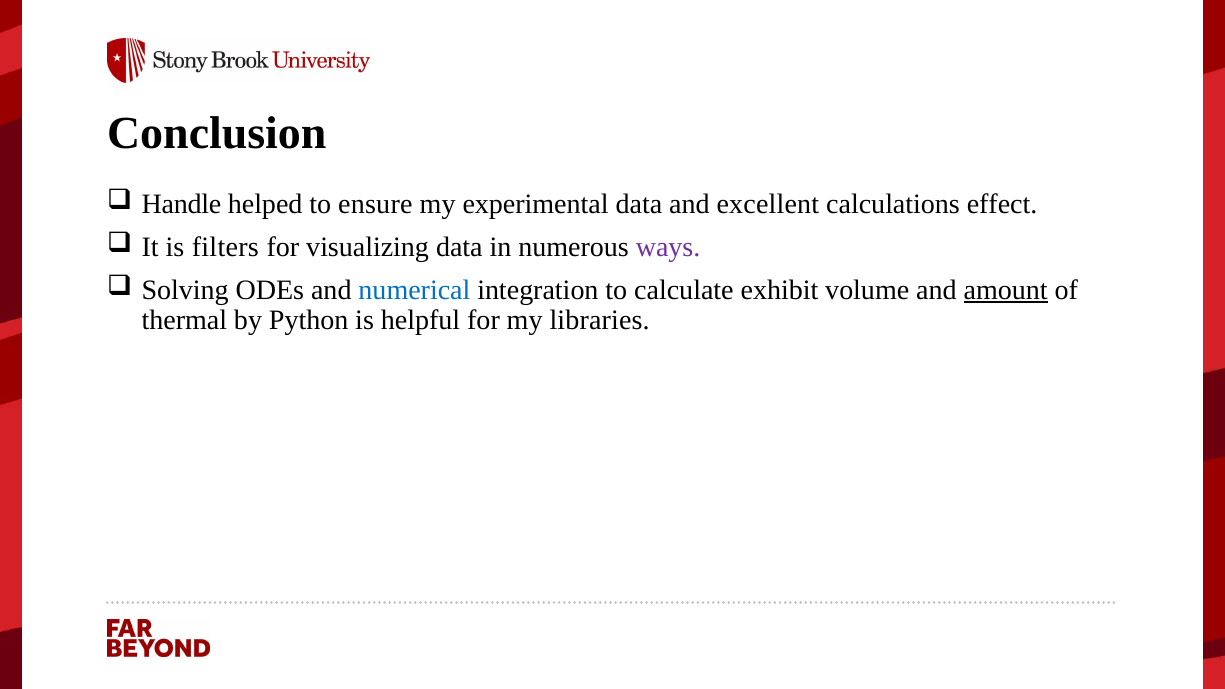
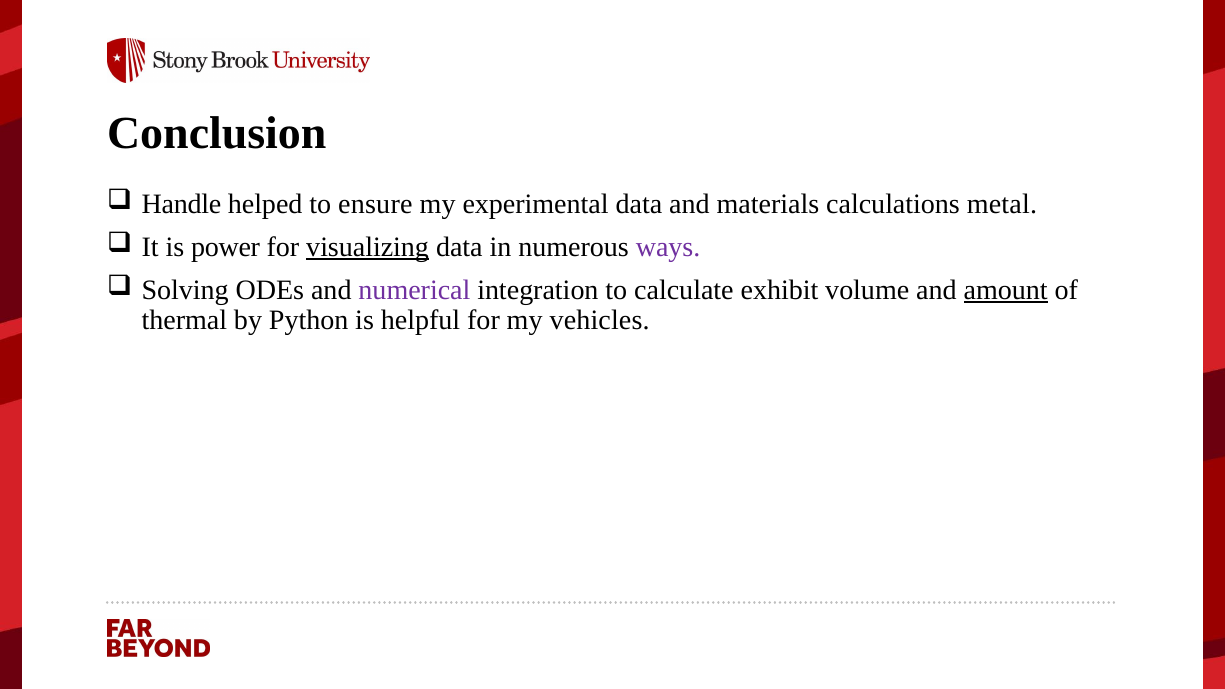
excellent: excellent -> materials
effect: effect -> metal
filters: filters -> power
visualizing underline: none -> present
numerical colour: blue -> purple
libraries: libraries -> vehicles
